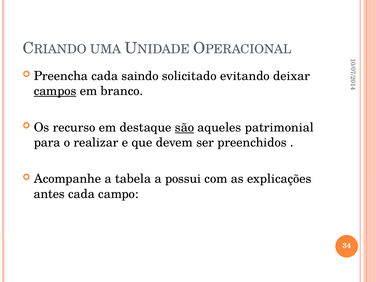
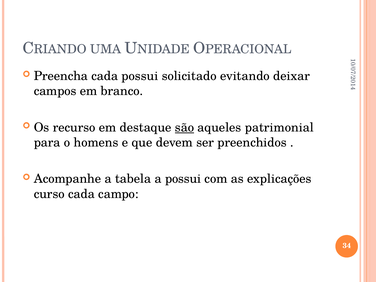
cada saindo: saindo -> possui
campos underline: present -> none
realizar: realizar -> homens
antes: antes -> curso
